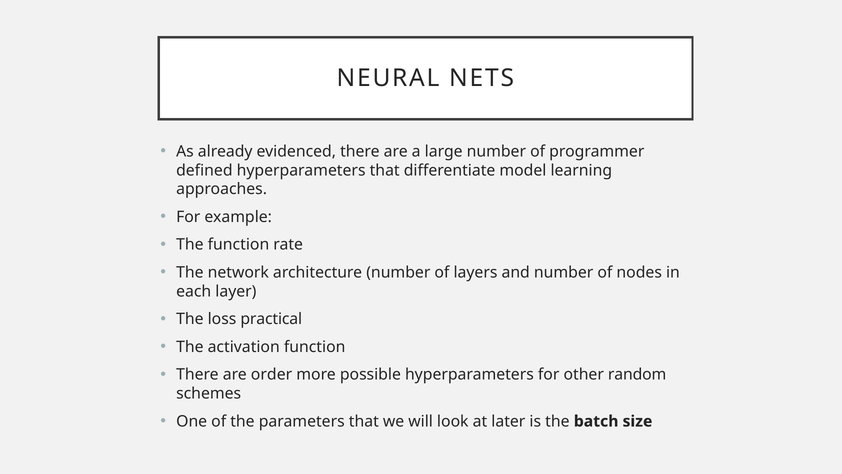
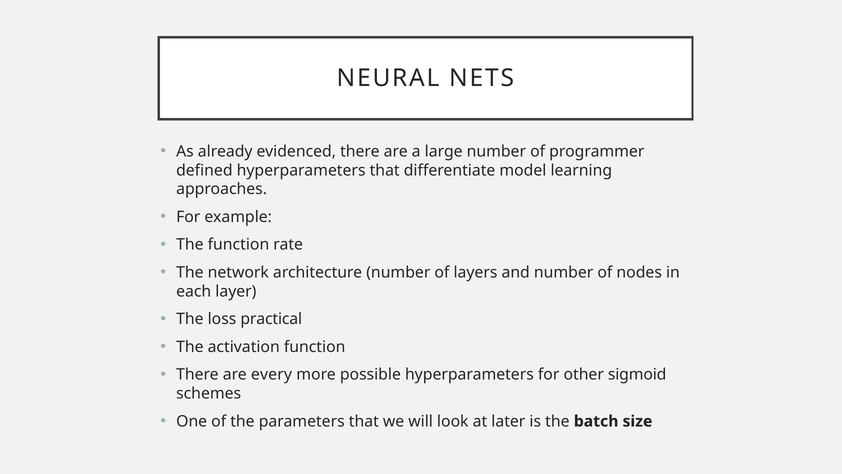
order: order -> every
random: random -> sigmoid
